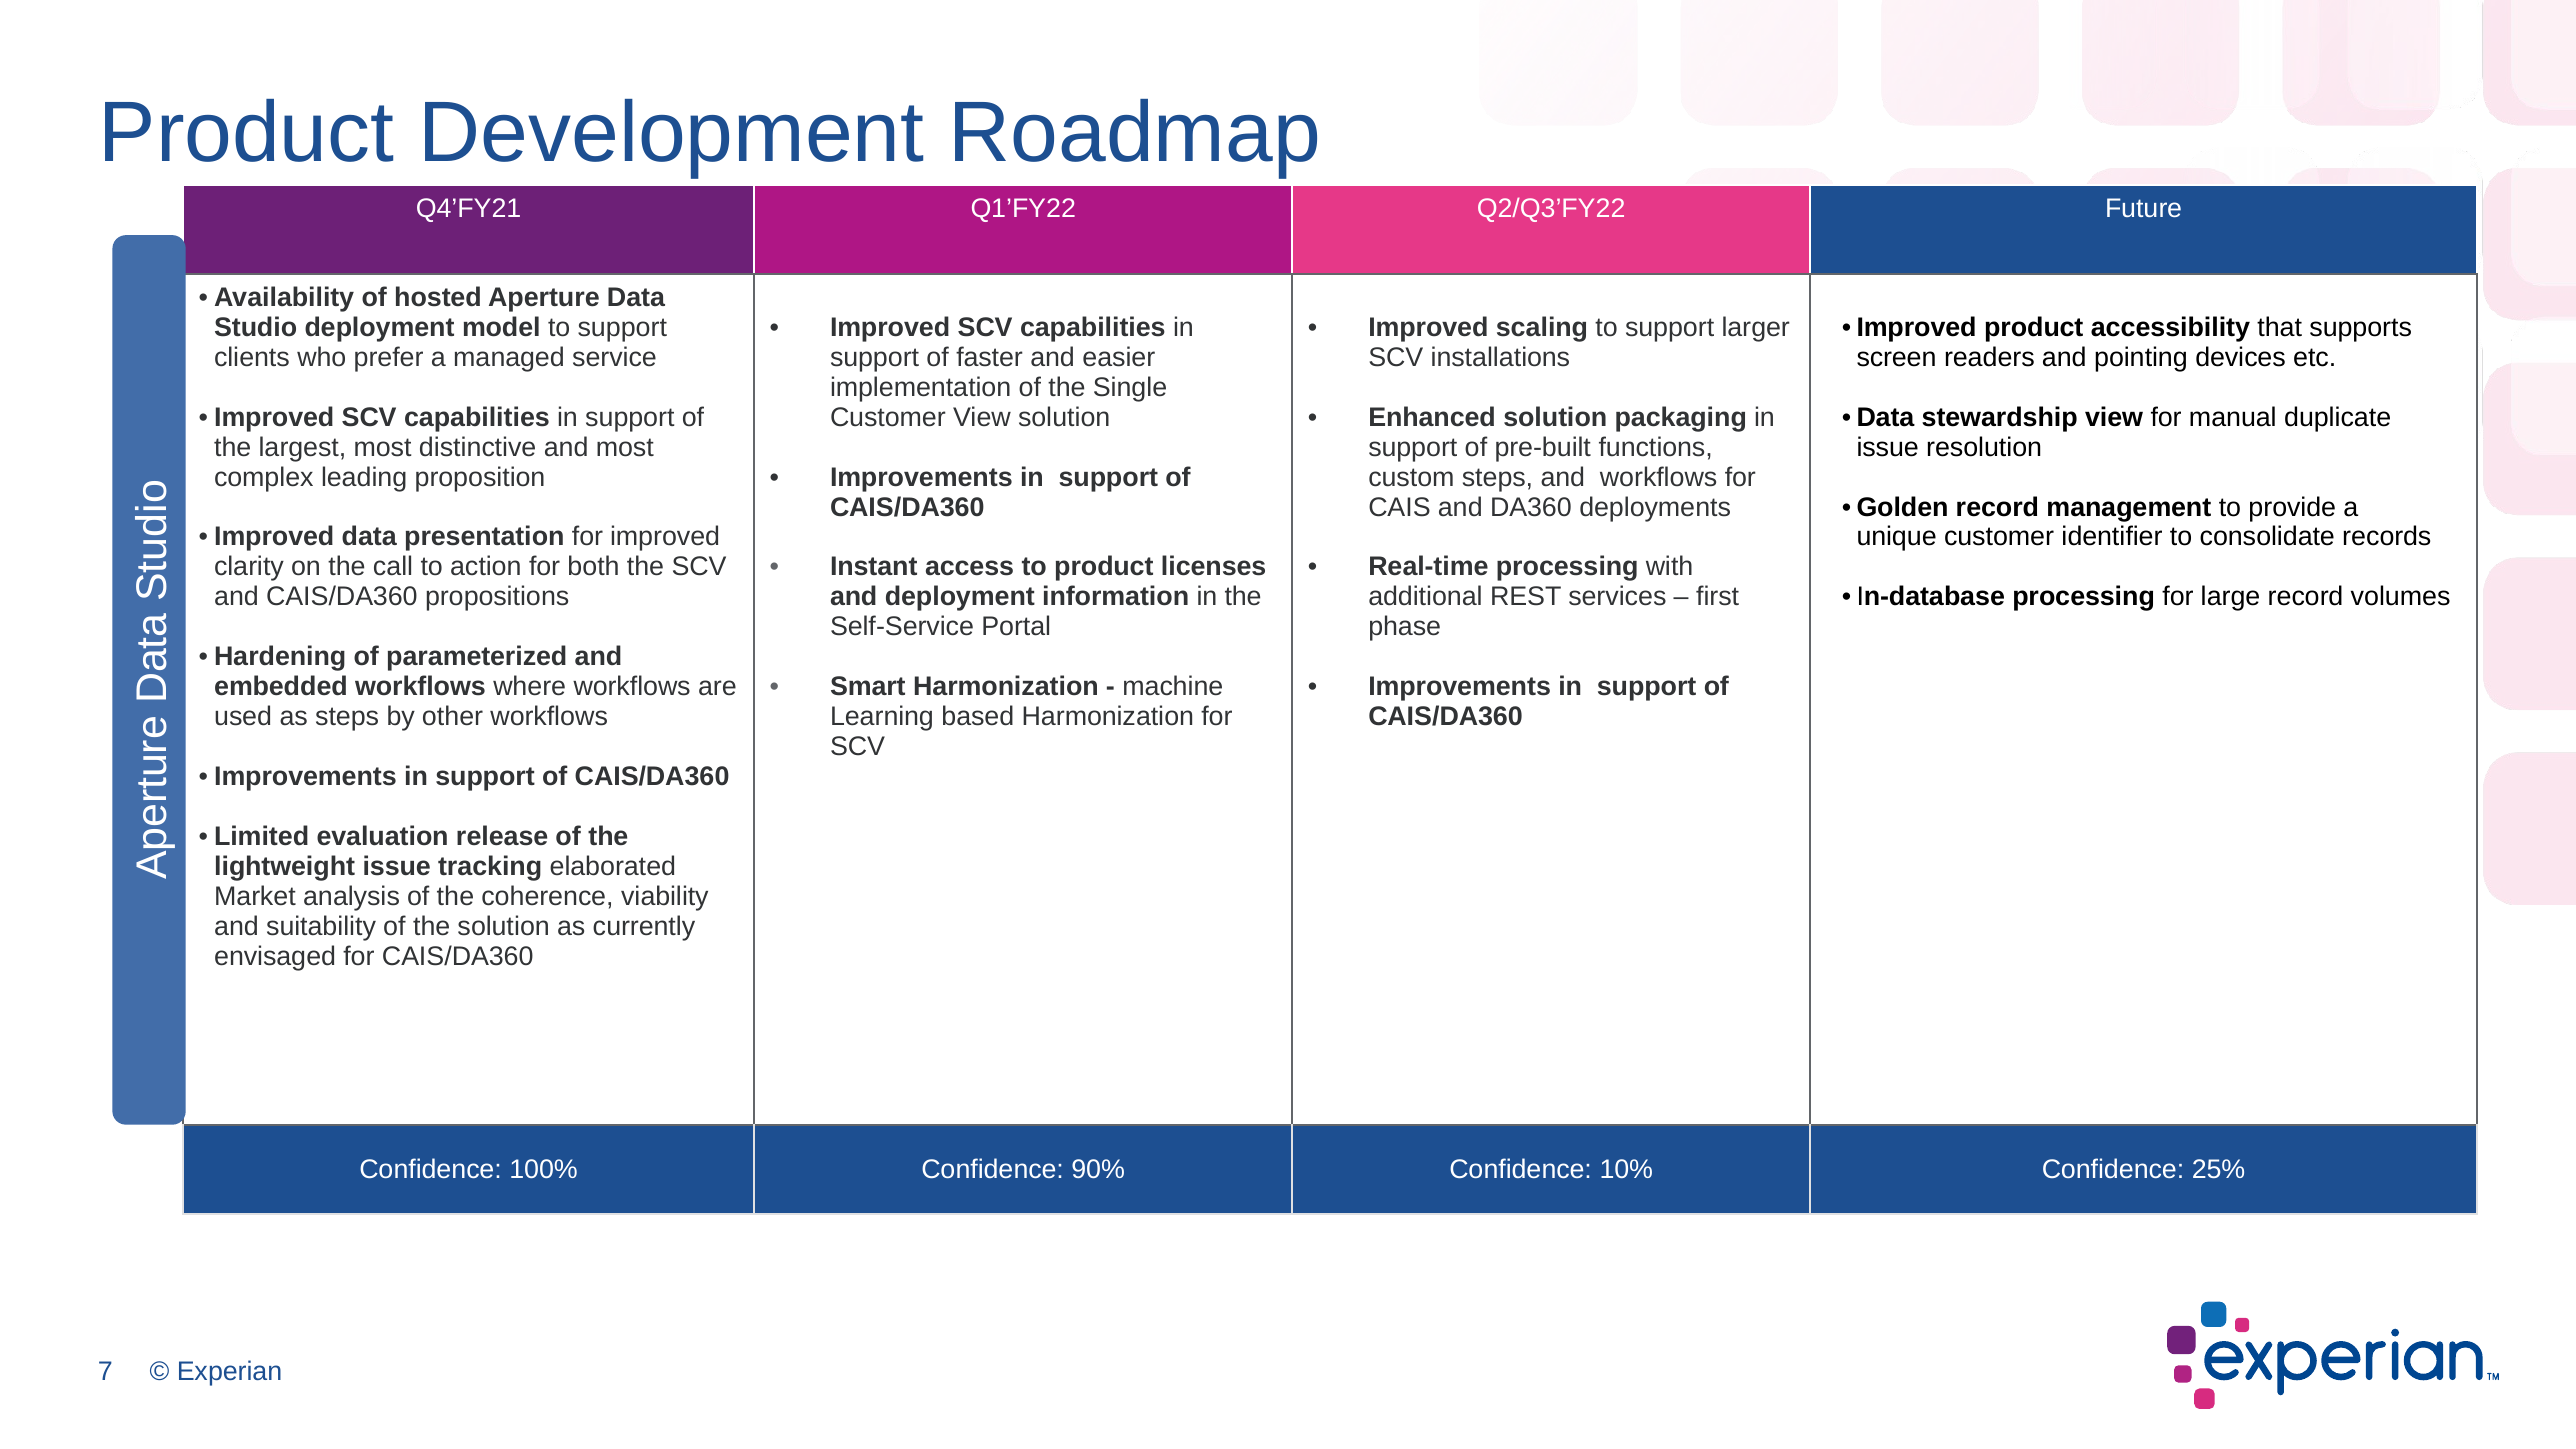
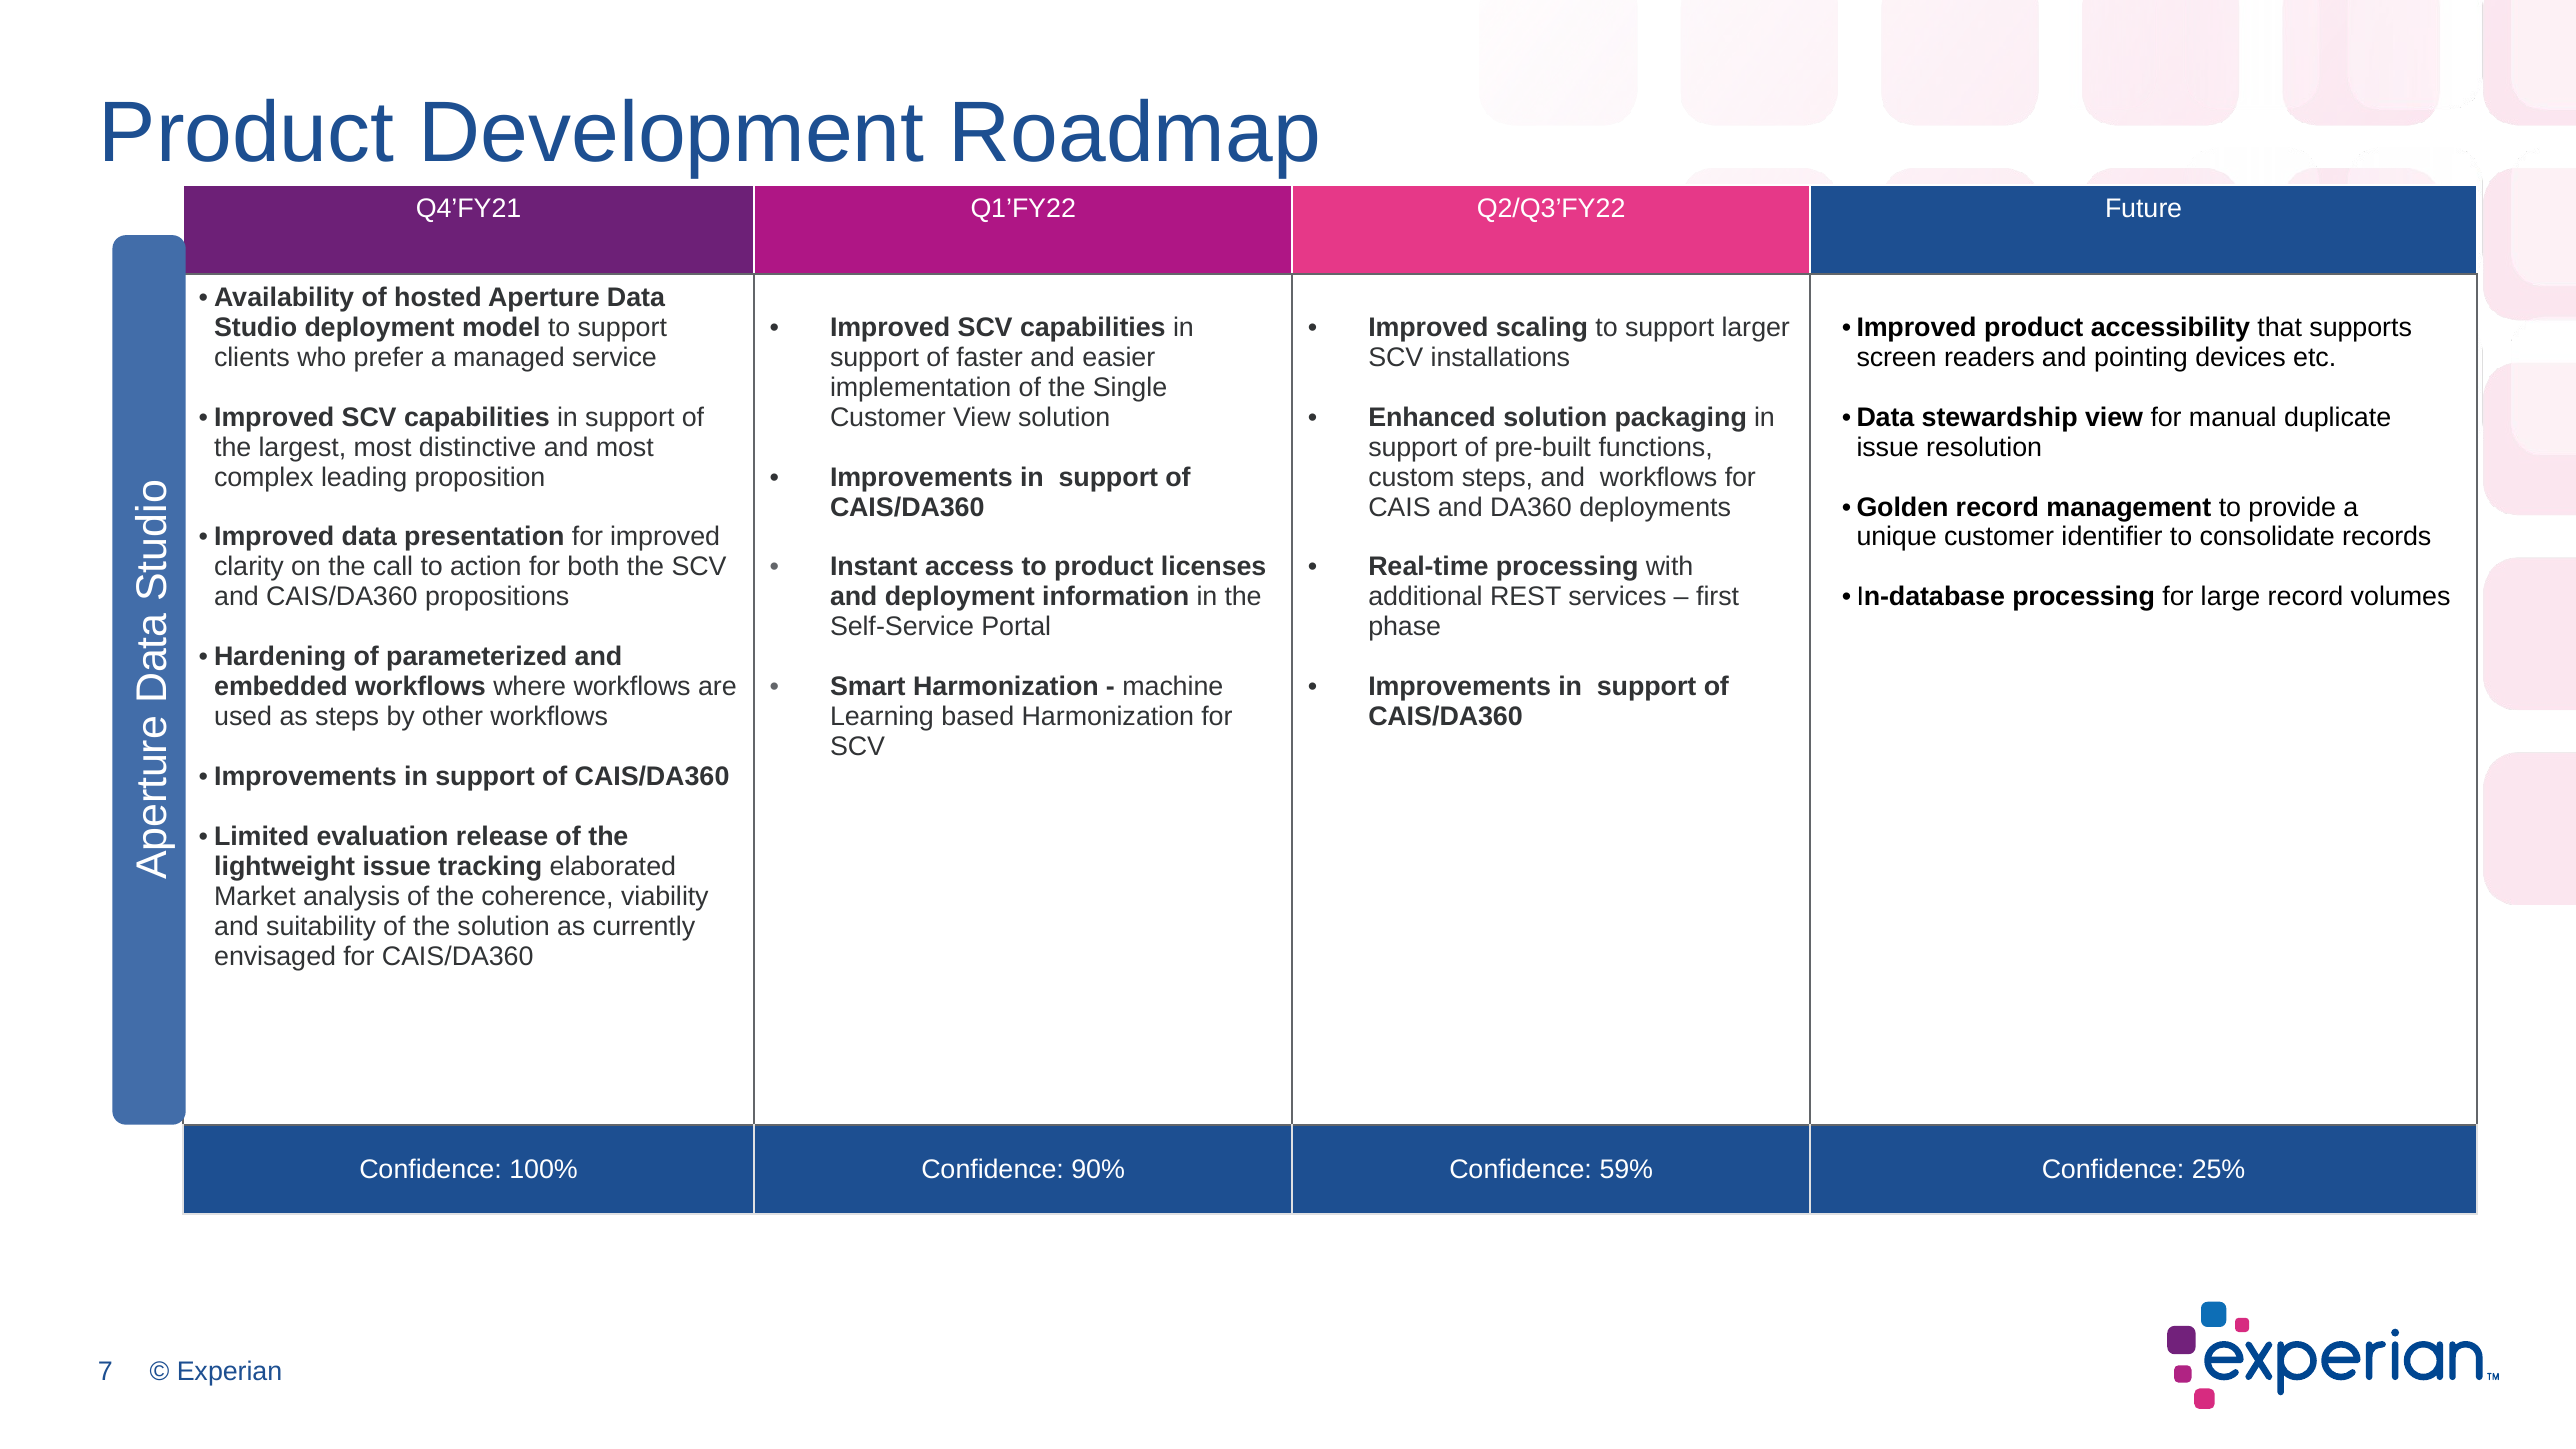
10%: 10% -> 59%
